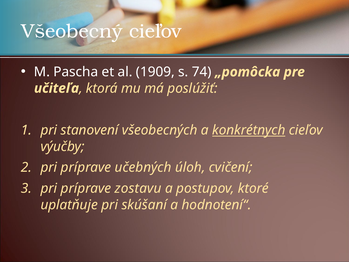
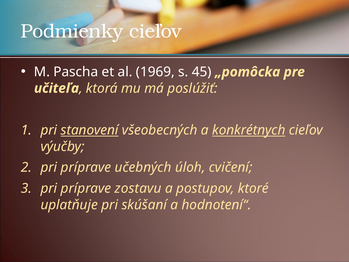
Všeobecný: Všeobecný -> Podmienky
1909: 1909 -> 1969
74: 74 -> 45
stanovení underline: none -> present
